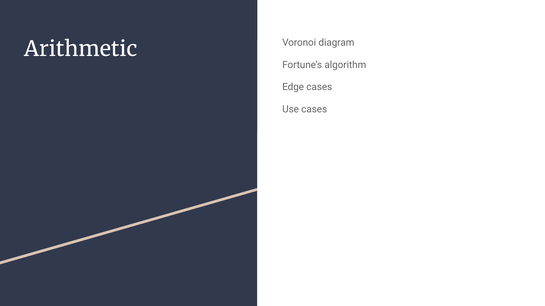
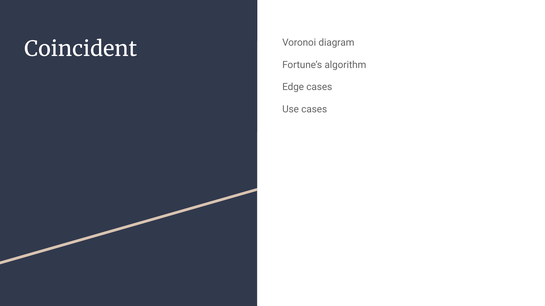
Arithmetic: Arithmetic -> Coincident
